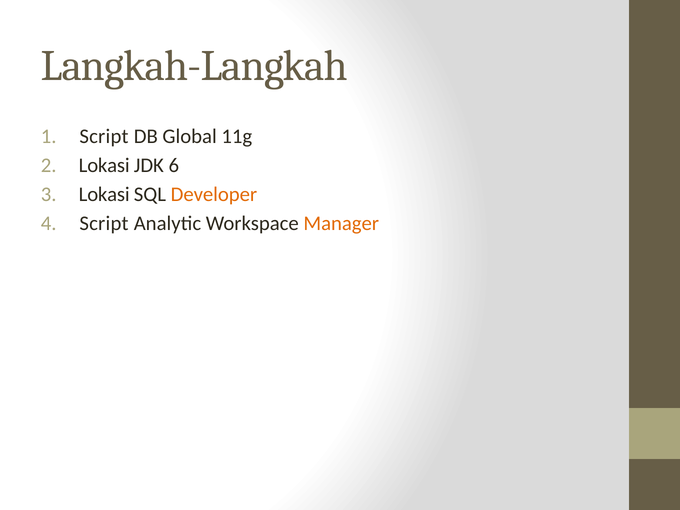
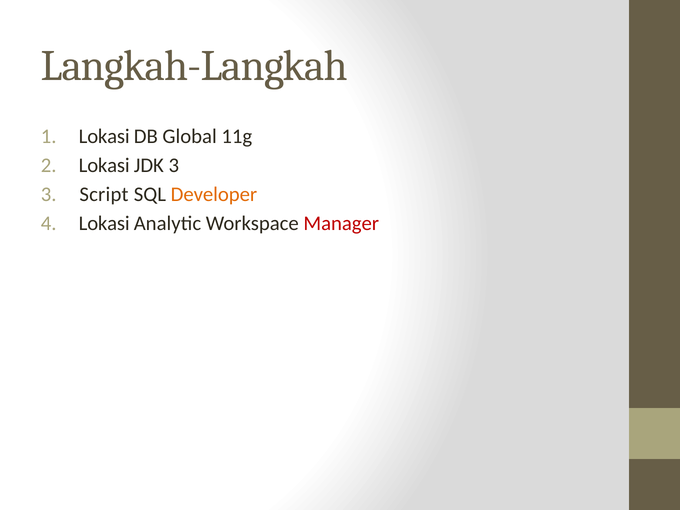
Script at (104, 136): Script -> Lokasi
JDK 6: 6 -> 3
Lokasi at (104, 194): Lokasi -> Script
Script at (104, 224): Script -> Lokasi
Manager colour: orange -> red
